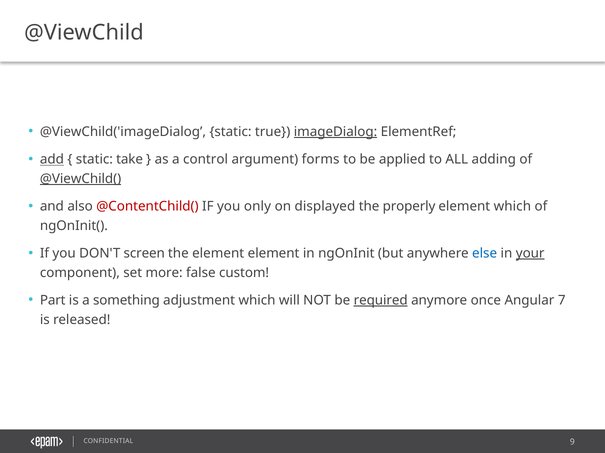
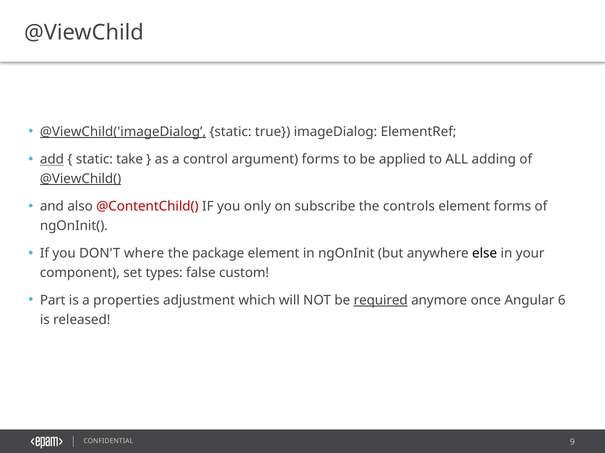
@ViewChild('imageDialog underline: none -> present
imageDialog underline: present -> none
displayed: displayed -> subscribe
properly: properly -> controls
element which: which -> forms
screen: screen -> where
the element: element -> package
else colour: blue -> black
your underline: present -> none
more: more -> types
something: something -> properties
7: 7 -> 6
